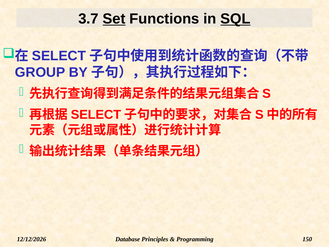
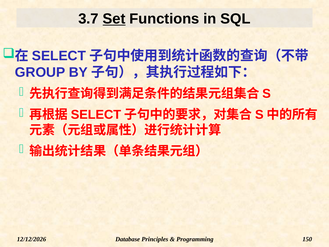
SQL underline: present -> none
